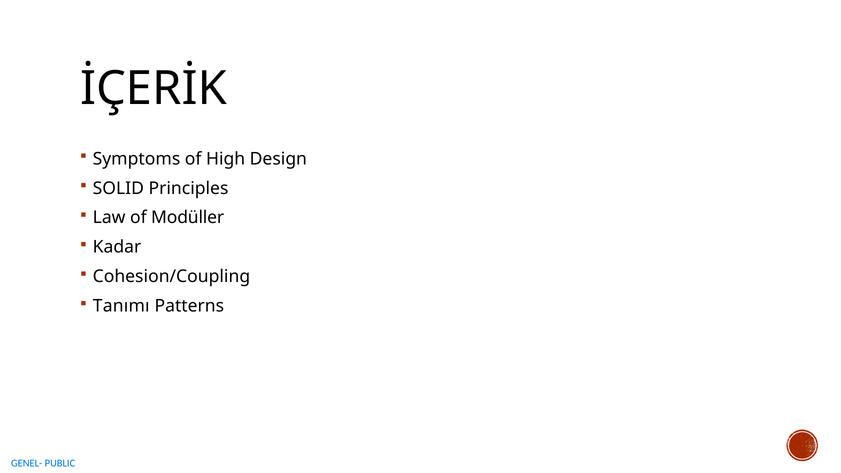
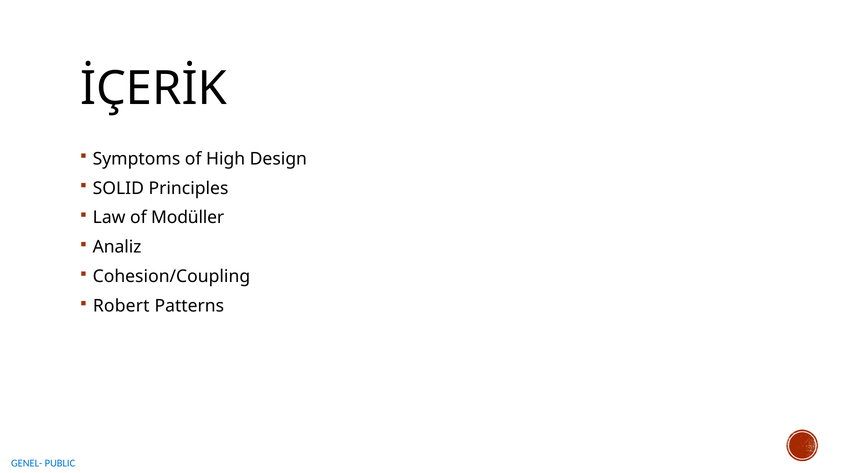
Kadar: Kadar -> Analiz
Tanımı: Tanımı -> Robert
